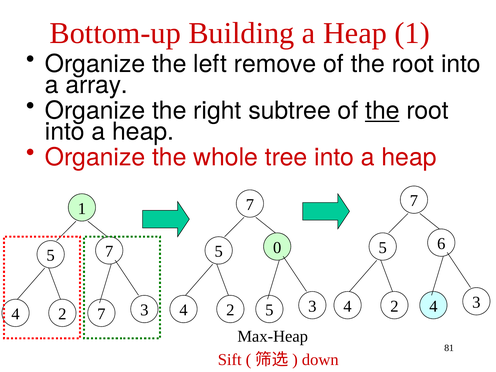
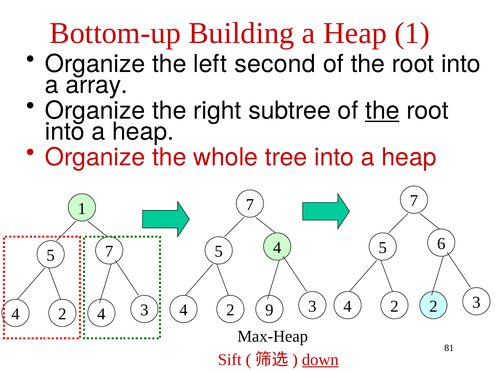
remove: remove -> second
5 0: 0 -> 4
2 4: 4 -> 2
2 5: 5 -> 9
2 7: 7 -> 4
down underline: none -> present
